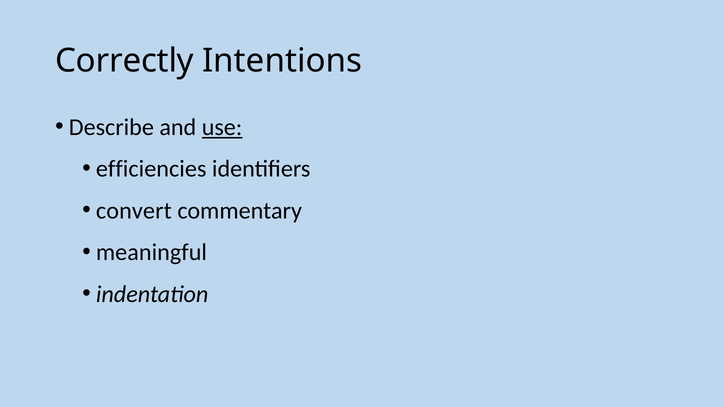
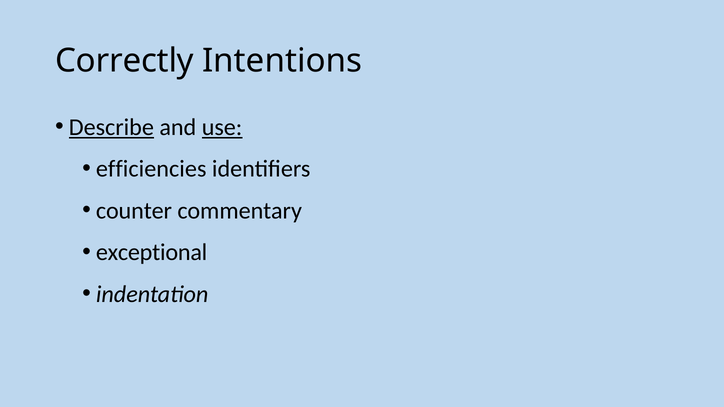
Describe underline: none -> present
convert: convert -> counter
meaningful: meaningful -> exceptional
